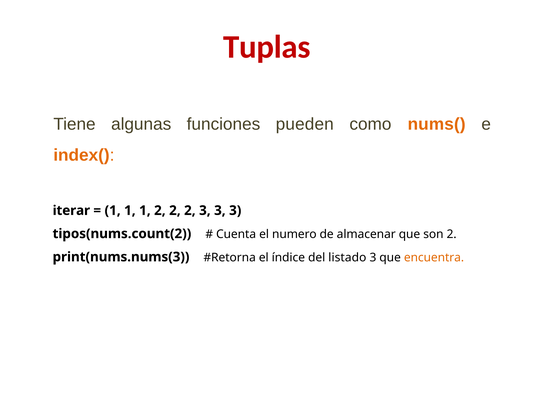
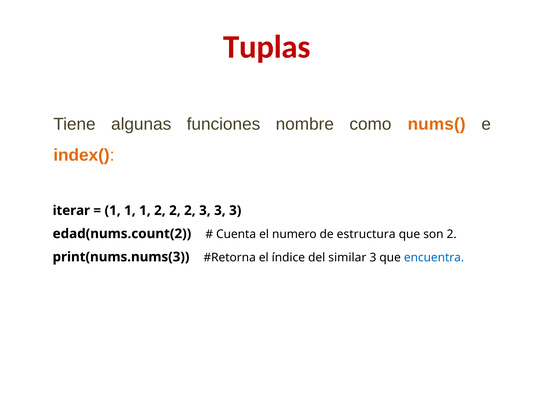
pueden: pueden -> nombre
tipos(nums.count(2: tipos(nums.count(2 -> edad(nums.count(2
almacenar: almacenar -> estructura
listado: listado -> similar
encuentra colour: orange -> blue
